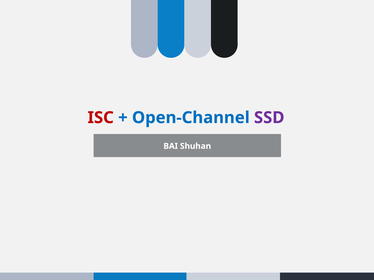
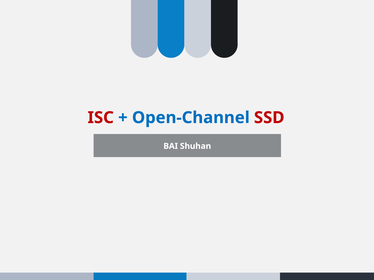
SSD colour: purple -> red
